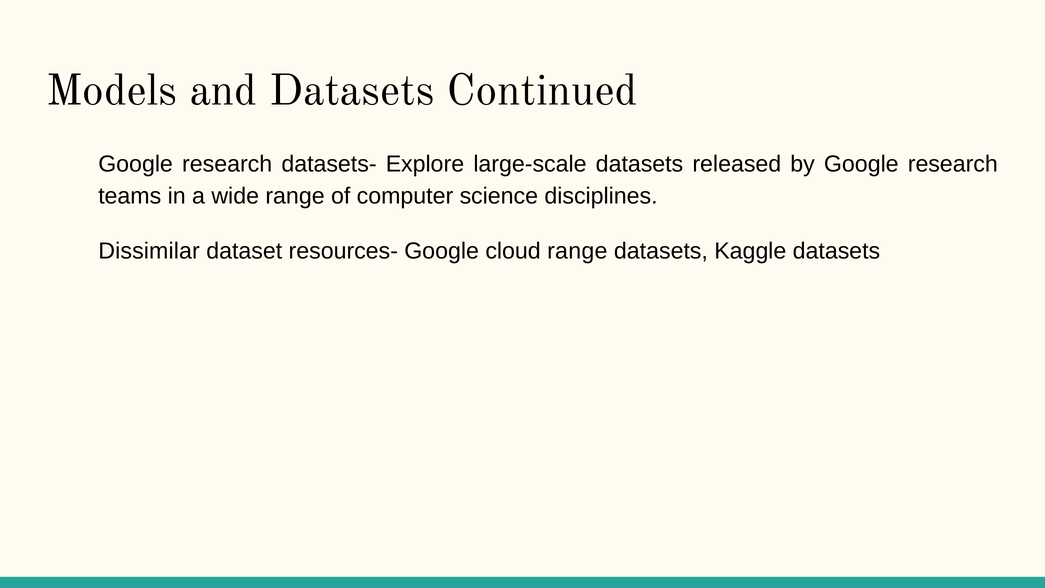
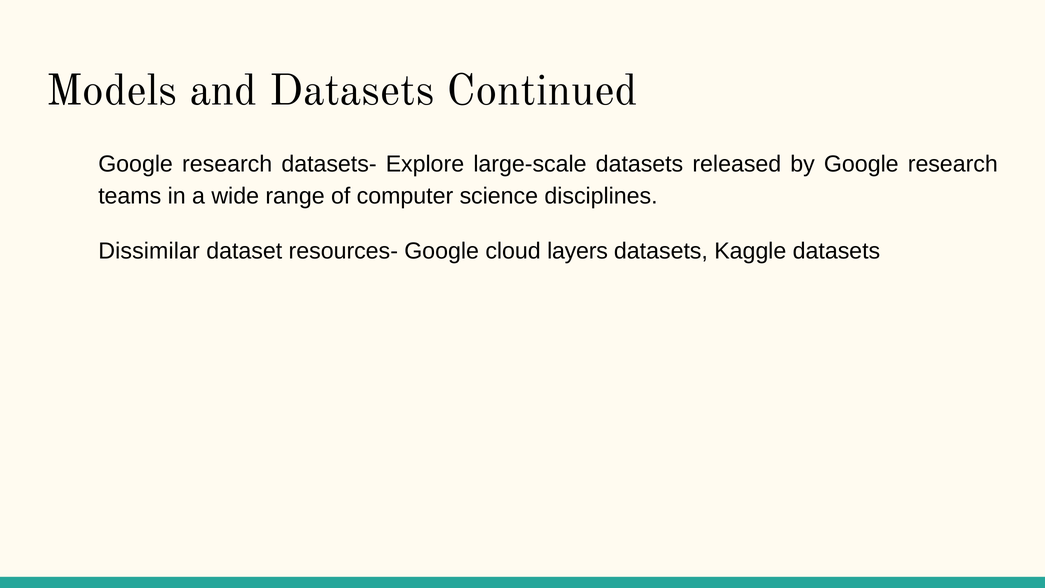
cloud range: range -> layers
